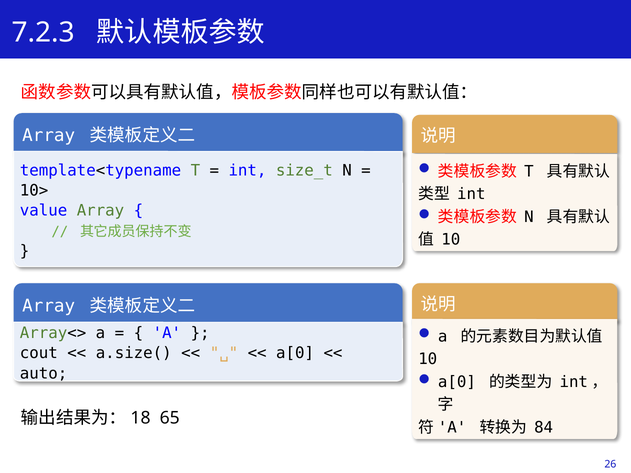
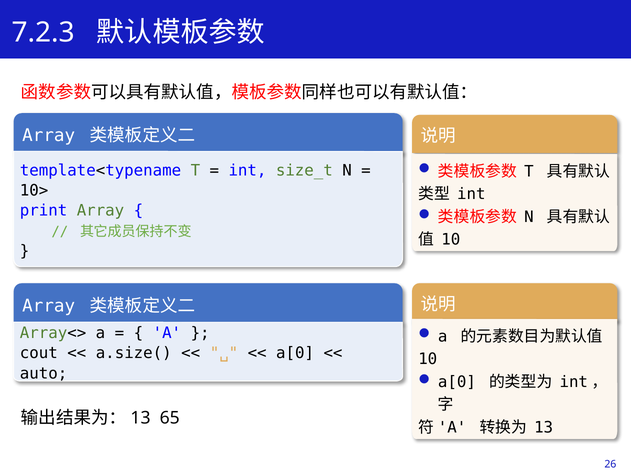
value: value -> print
18 at (141, 418): 18 -> 13
84 at (544, 428): 84 -> 13
